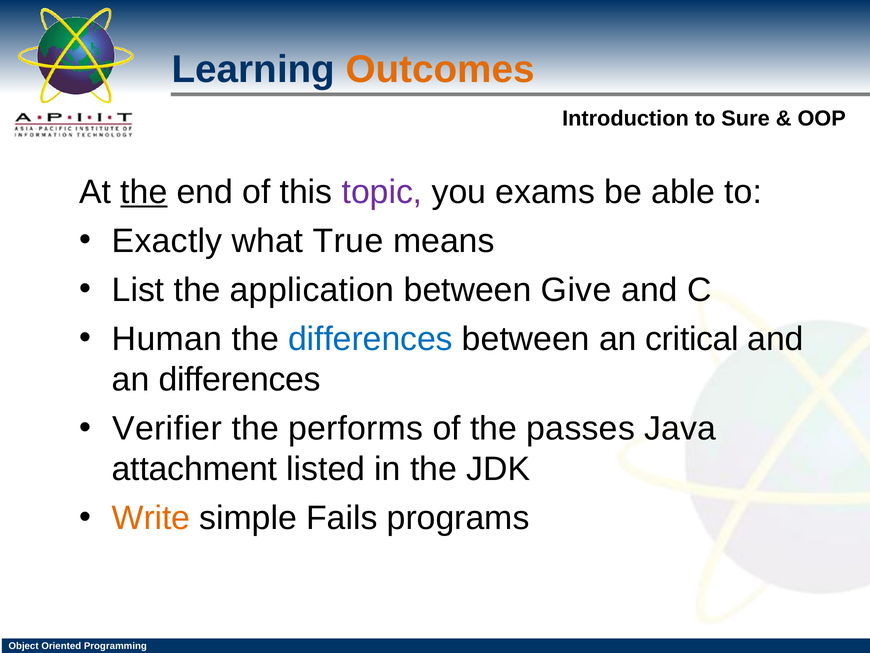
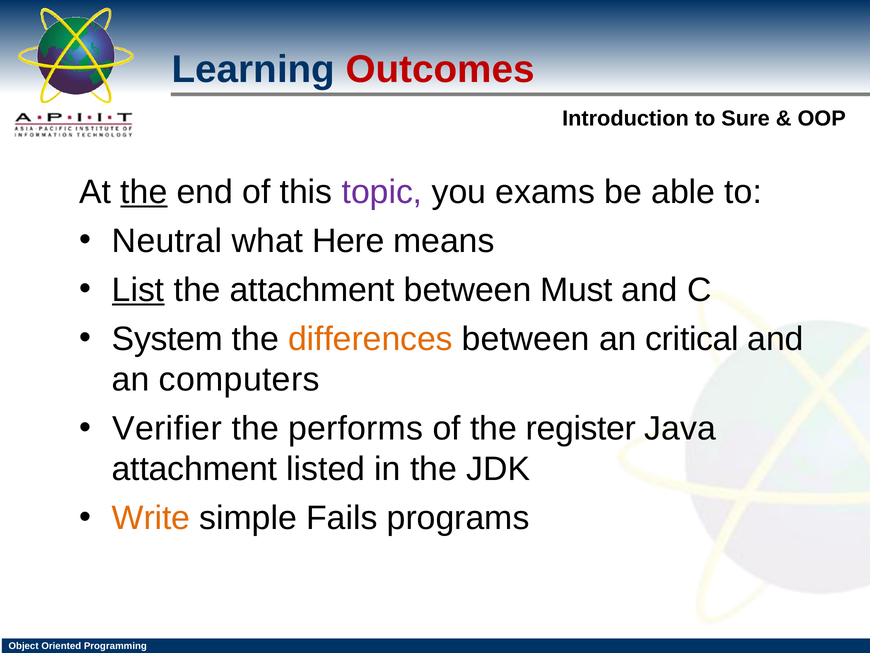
Outcomes colour: orange -> red
Exactly: Exactly -> Neutral
True: True -> Here
List underline: none -> present
the application: application -> attachment
Give: Give -> Must
Human: Human -> System
differences at (370, 339) colour: blue -> orange
an differences: differences -> computers
passes: passes -> register
